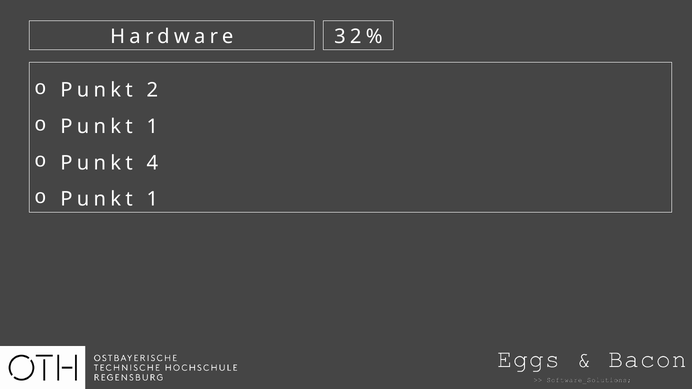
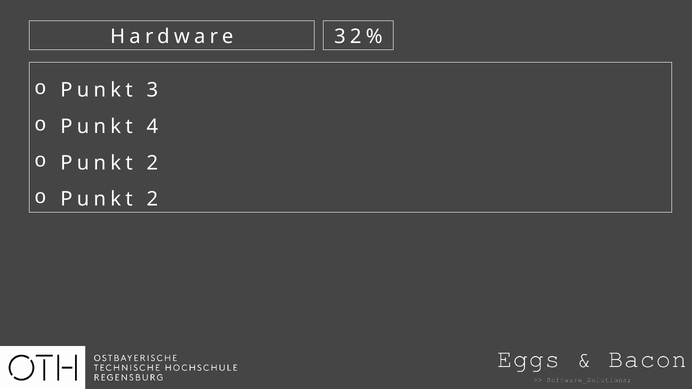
2: 2 -> 3
1 at (152, 127): 1 -> 4
4 at (152, 163): 4 -> 2
1 at (152, 199): 1 -> 2
